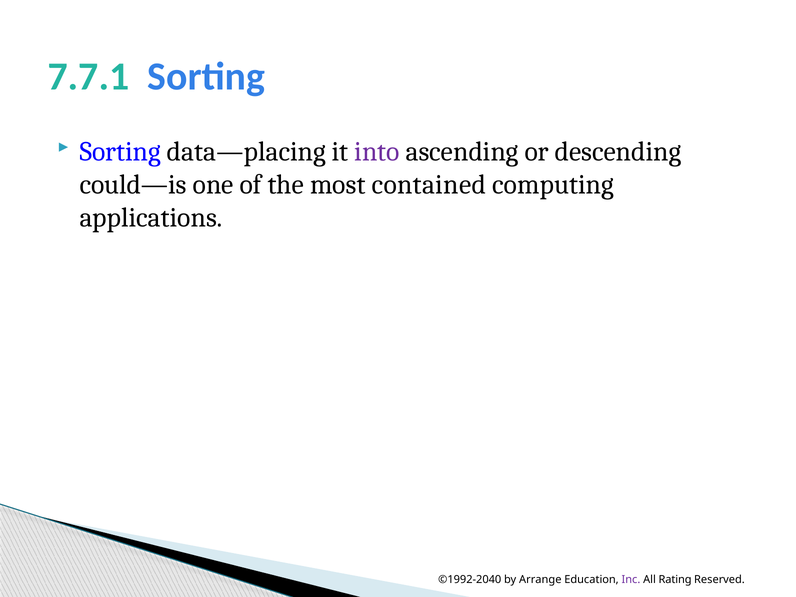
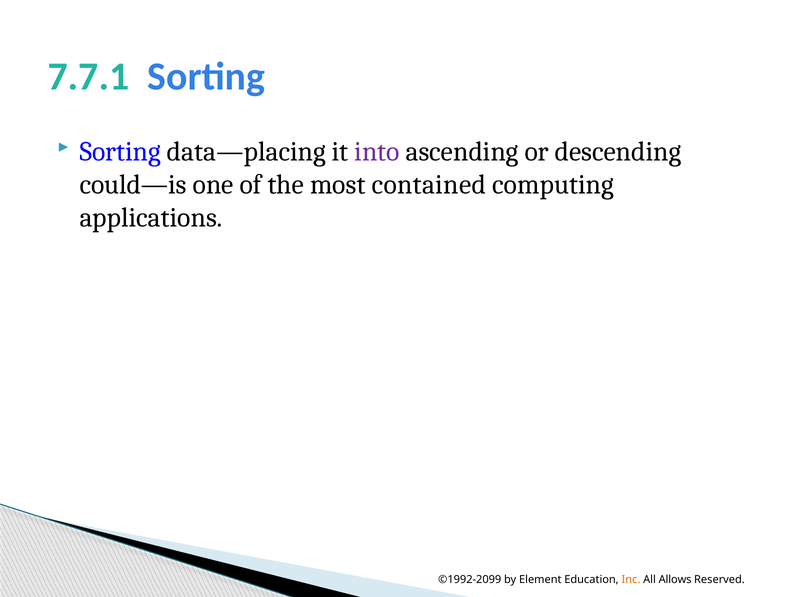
©1992-2040: ©1992-2040 -> ©1992-2099
Arrange: Arrange -> Element
Inc colour: purple -> orange
Rating: Rating -> Allows
